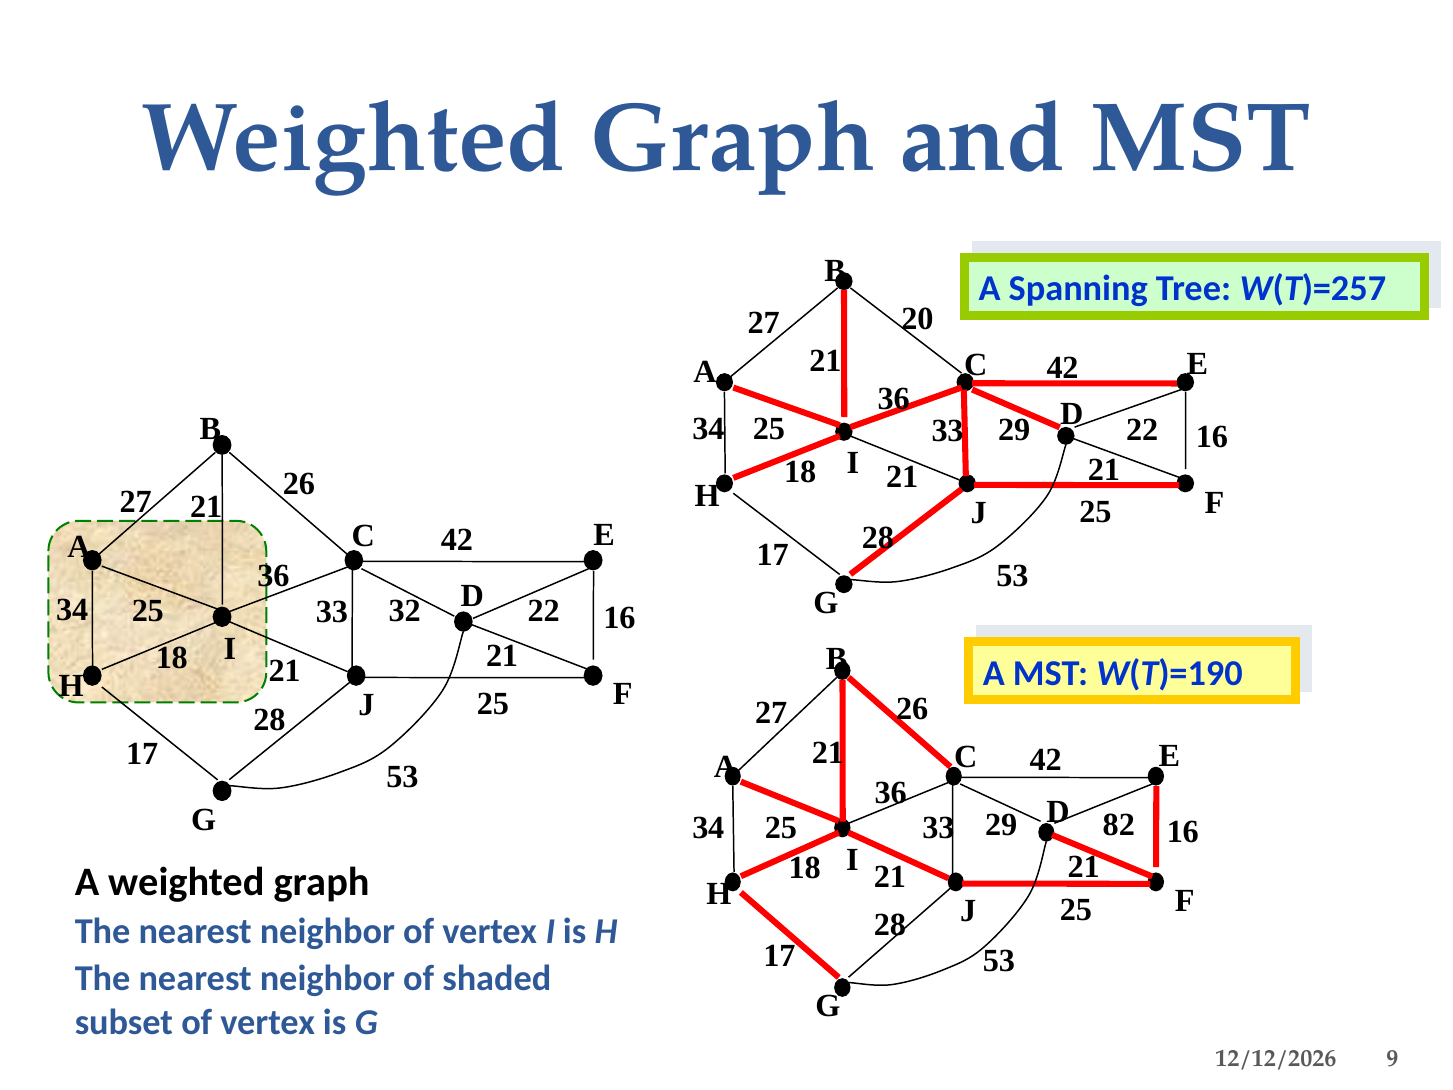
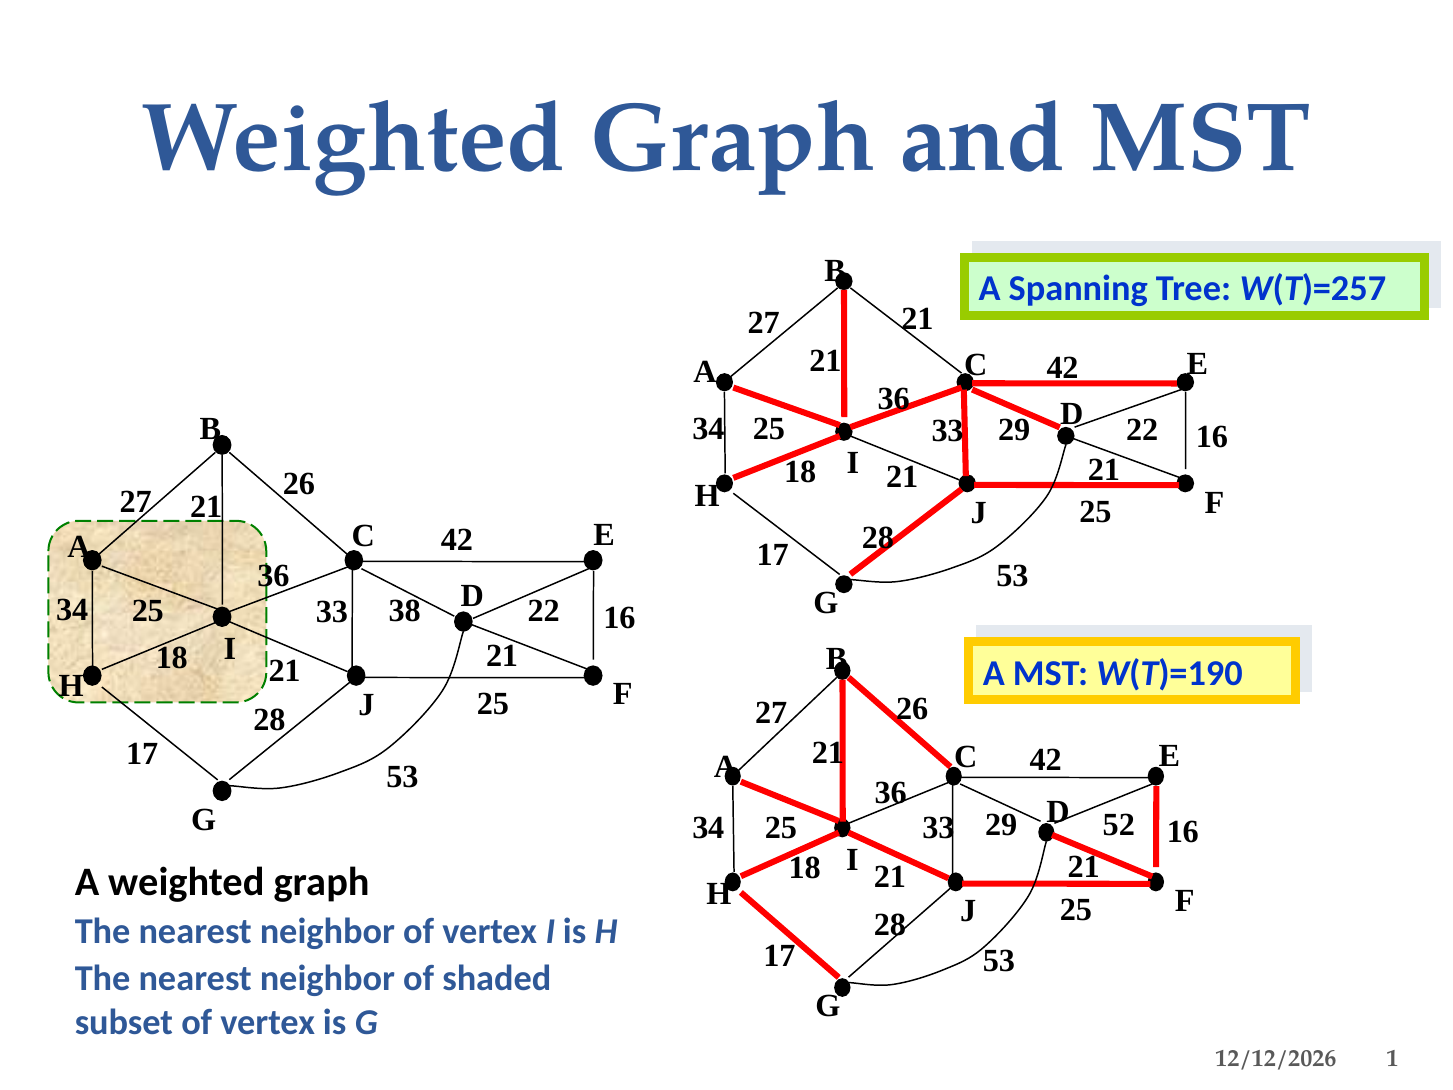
27 20: 20 -> 21
32: 32 -> 38
82: 82 -> 52
9: 9 -> 1
